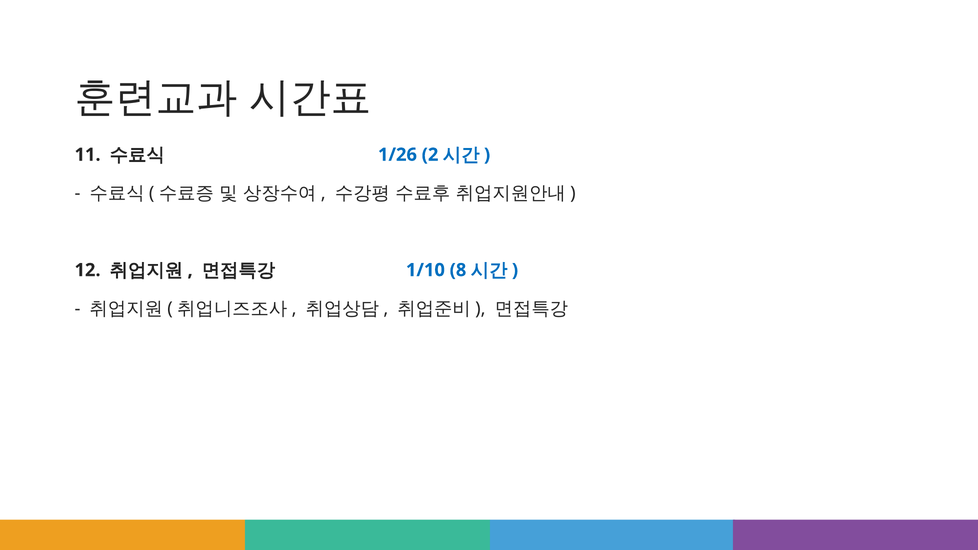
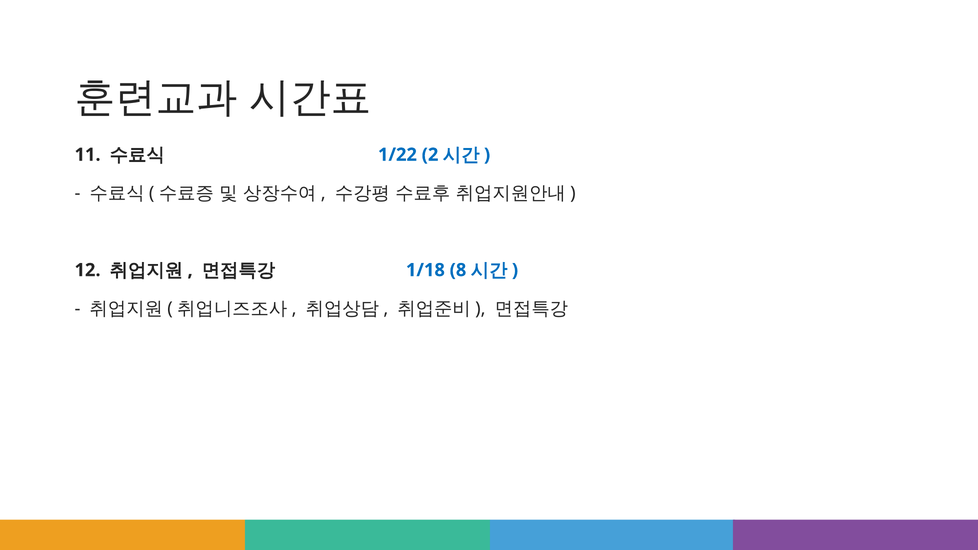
1/26: 1/26 -> 1/22
1/10: 1/10 -> 1/18
